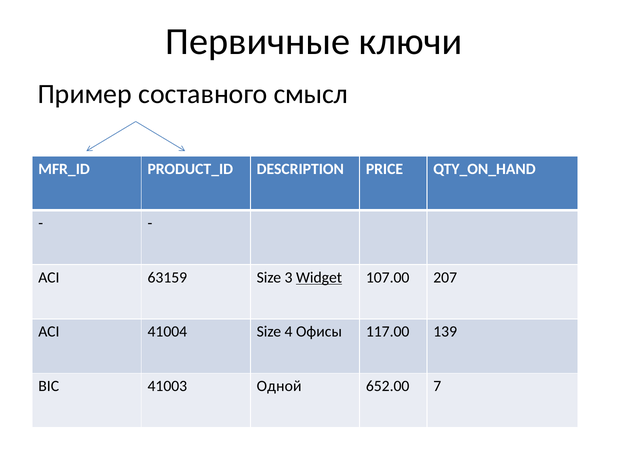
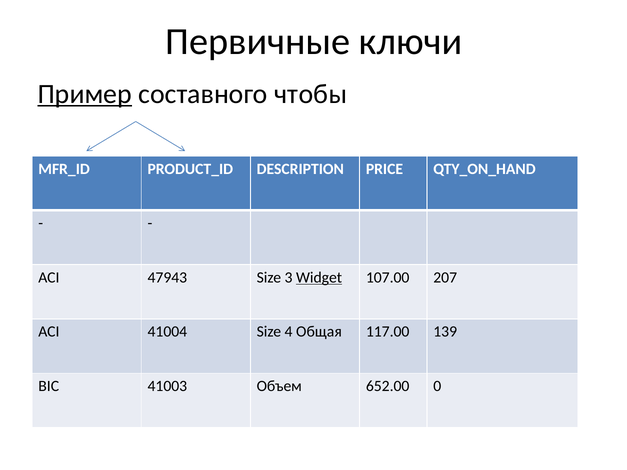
Пример underline: none -> present
смысл: смысл -> чтобы
63159: 63159 -> 47943
Офисы: Офисы -> Общая
Одной: Одной -> Объем
7: 7 -> 0
